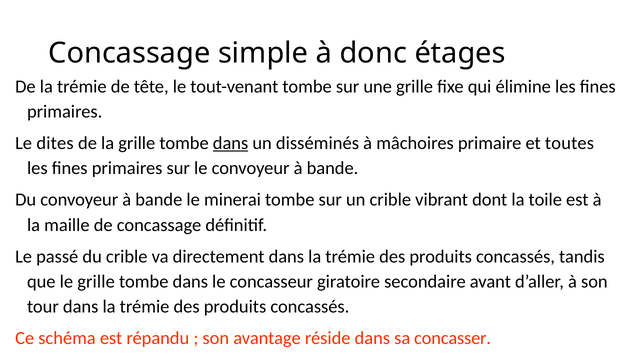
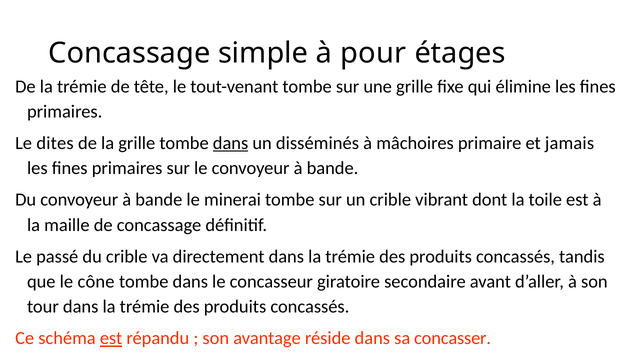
donc: donc -> pour
toutes: toutes -> jamais
le grille: grille -> cône
est at (111, 338) underline: none -> present
